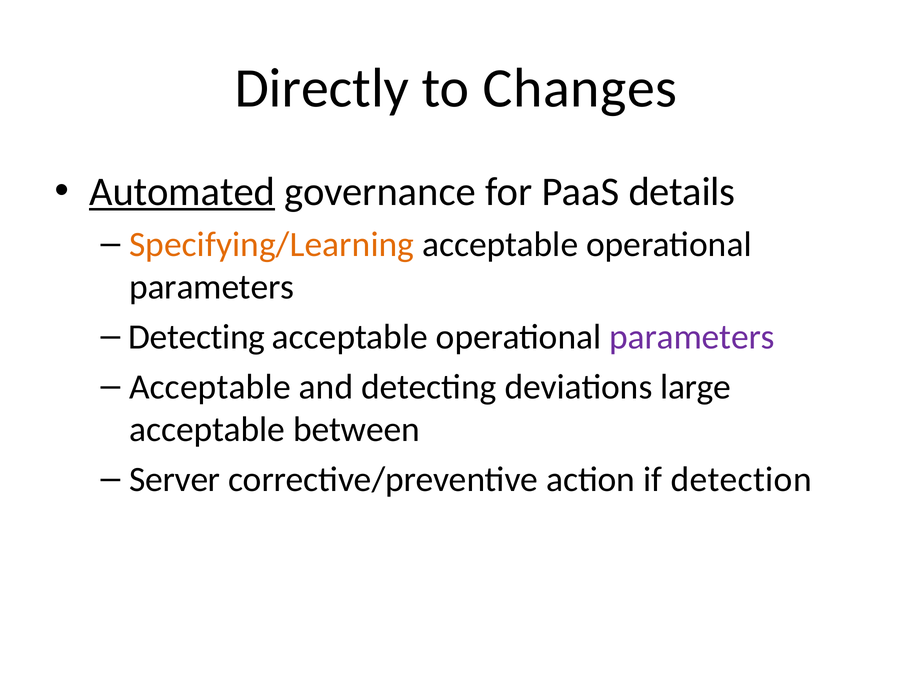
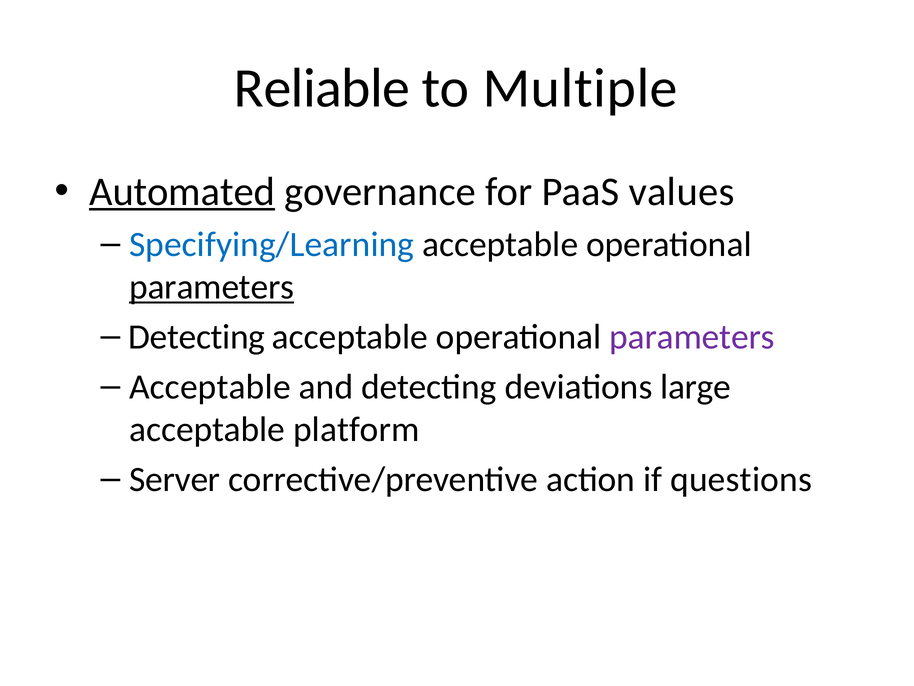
Directly: Directly -> Reliable
Changes: Changes -> Multiple
details: details -> values
Specifying/Learning colour: orange -> blue
parameters at (212, 287) underline: none -> present
between: between -> platform
detection: detection -> questions
